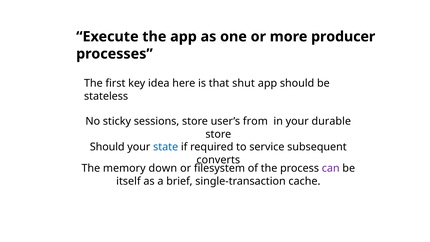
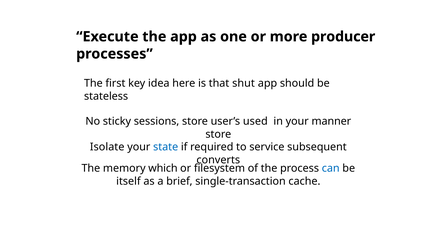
from: from -> used
durable: durable -> manner
Should at (107, 147): Should -> Isolate
down: down -> which
can colour: purple -> blue
